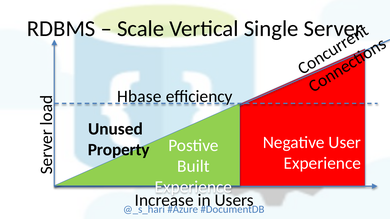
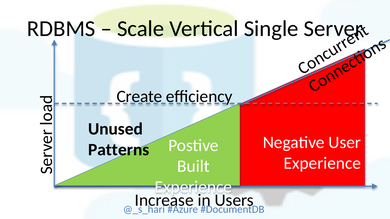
Hbase: Hbase -> Create
Property: Property -> Patterns
